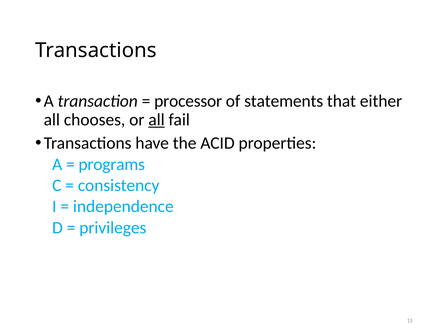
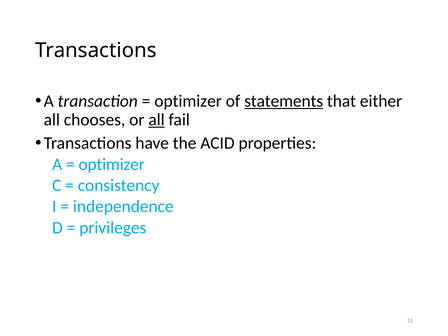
processor at (188, 101): processor -> optimizer
statements underline: none -> present
programs at (112, 164): programs -> optimizer
